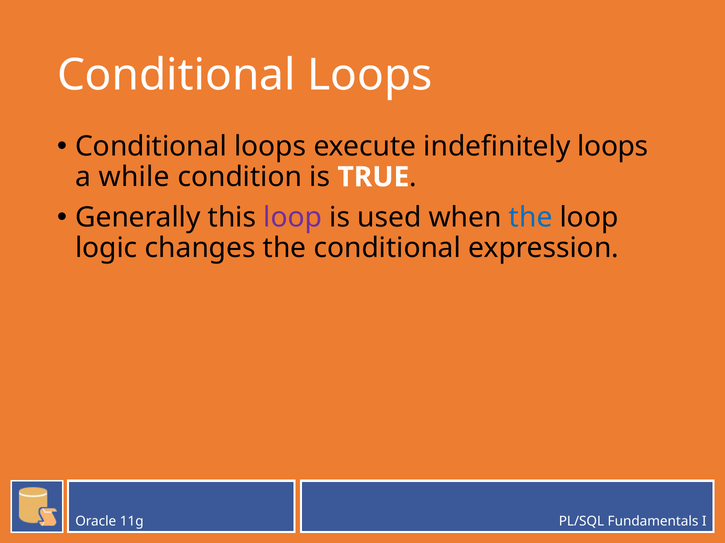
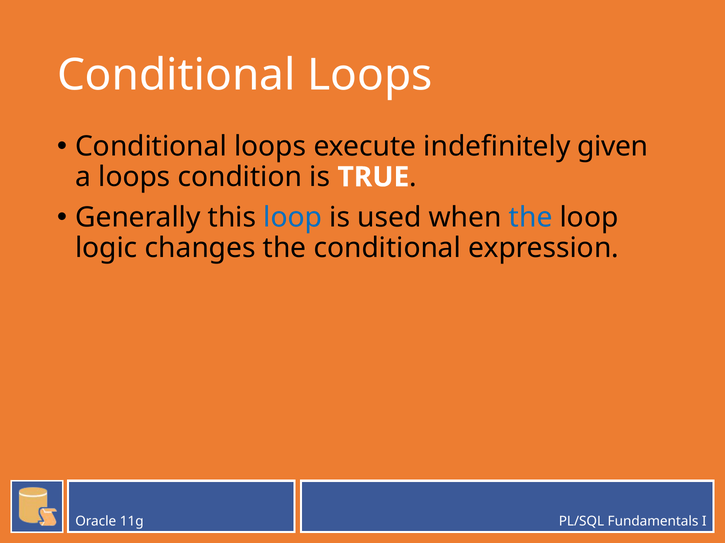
indefinitely loops: loops -> given
a while: while -> loops
loop at (293, 218) colour: purple -> blue
